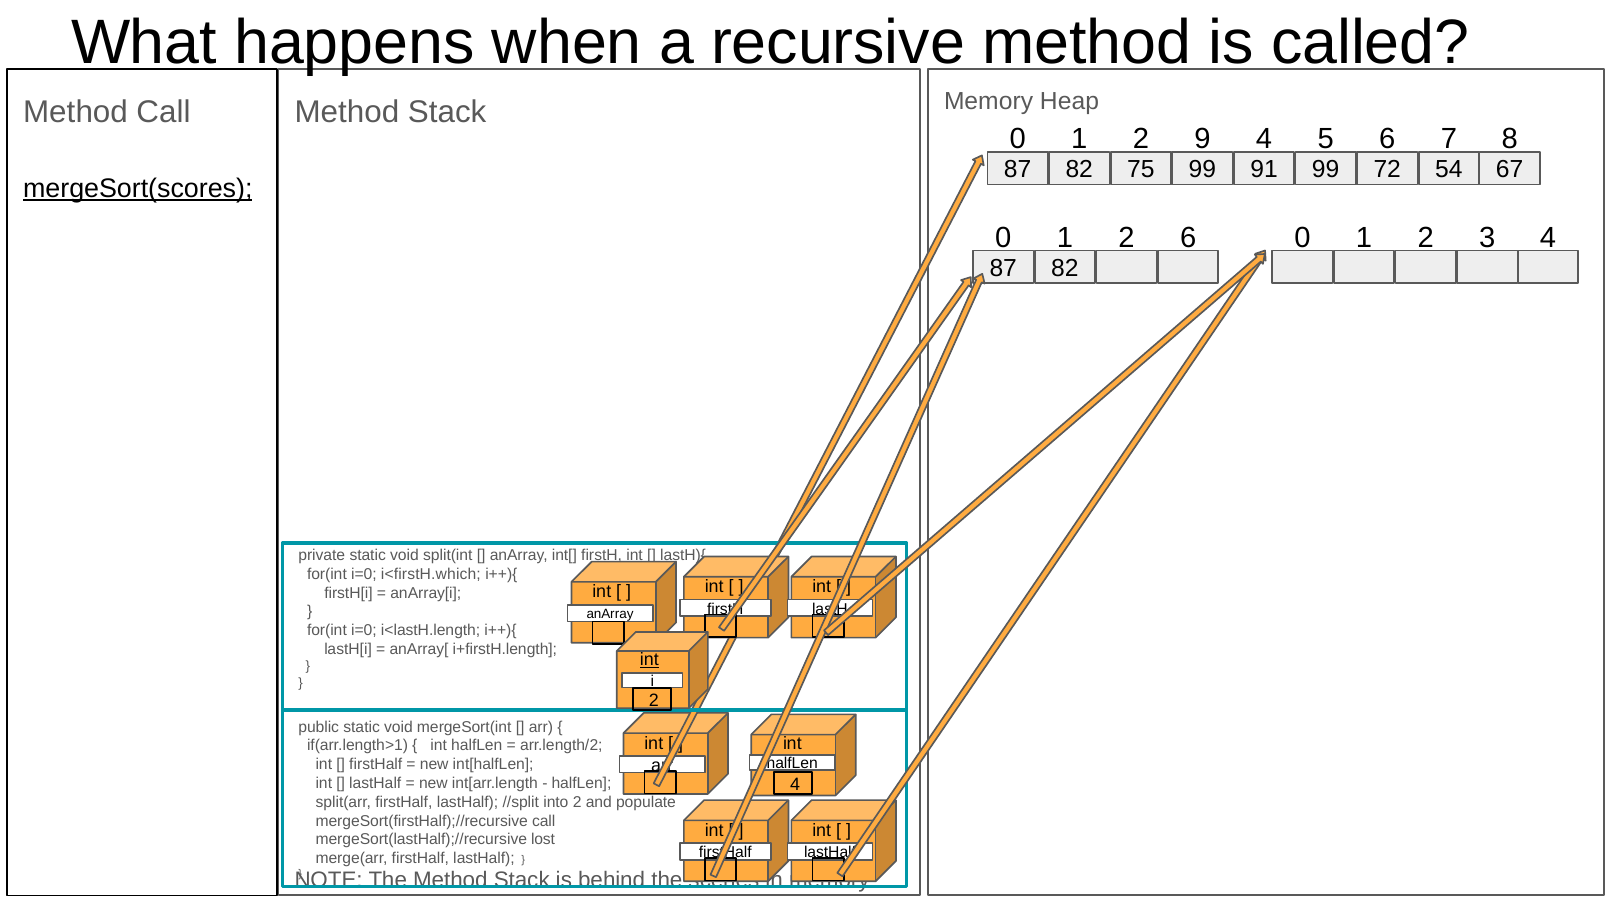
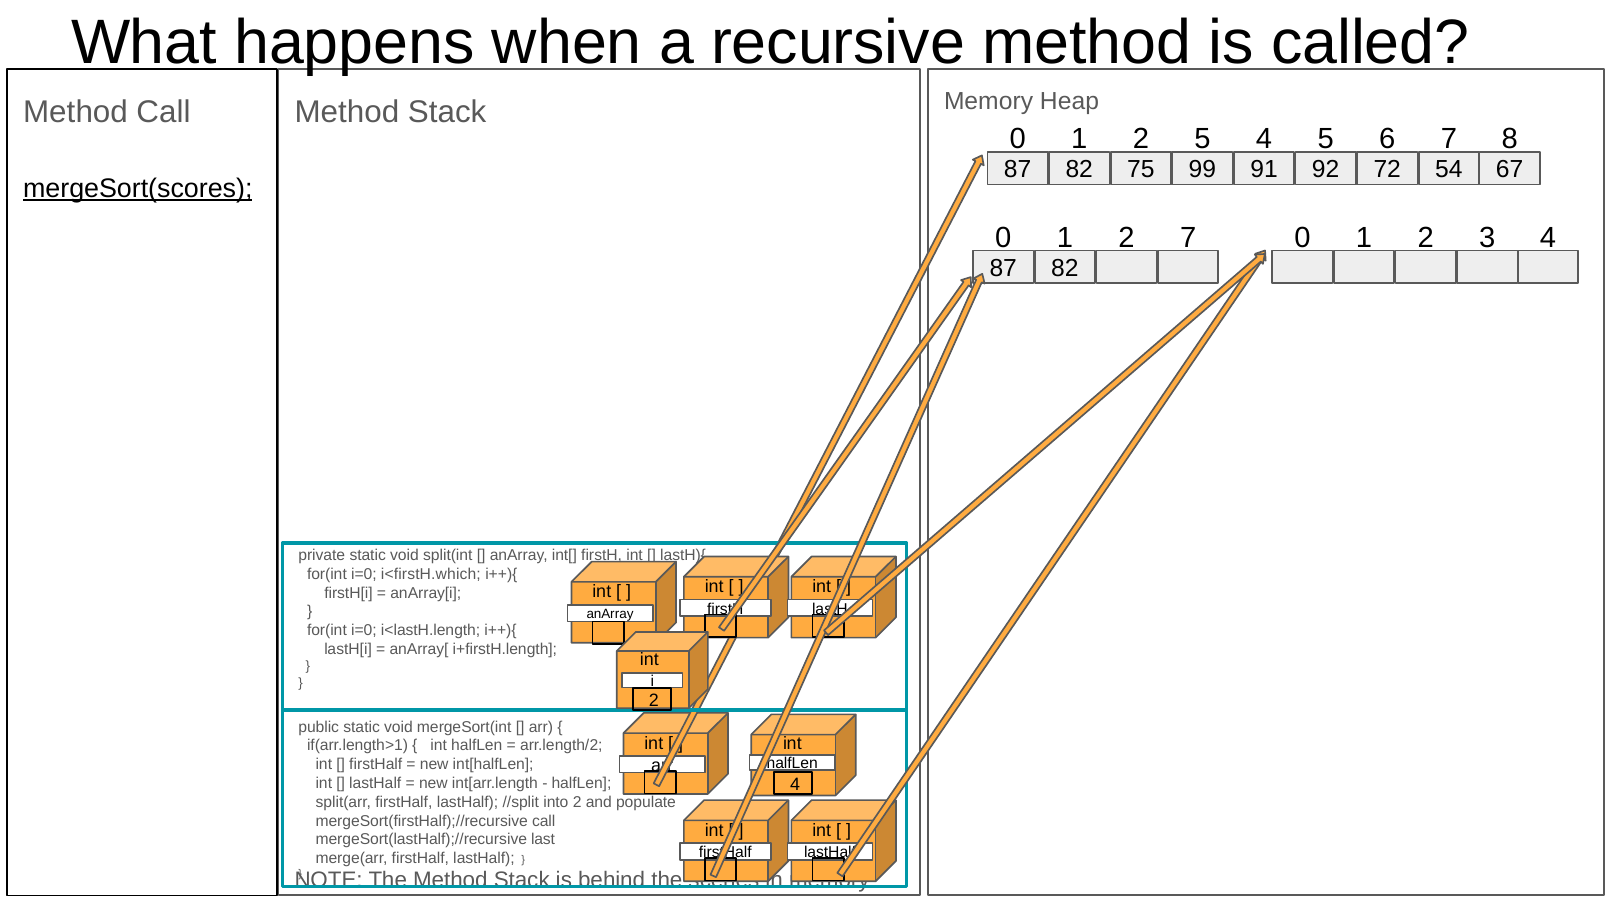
2 9: 9 -> 5
91 99: 99 -> 92
2 6: 6 -> 7
int at (649, 660) underline: present -> none
lost: lost -> last
